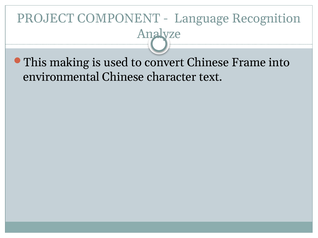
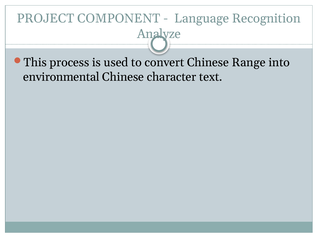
making: making -> process
Frame: Frame -> Range
